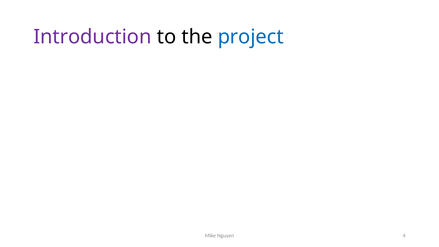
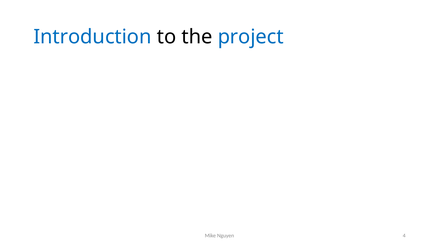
Introduction colour: purple -> blue
